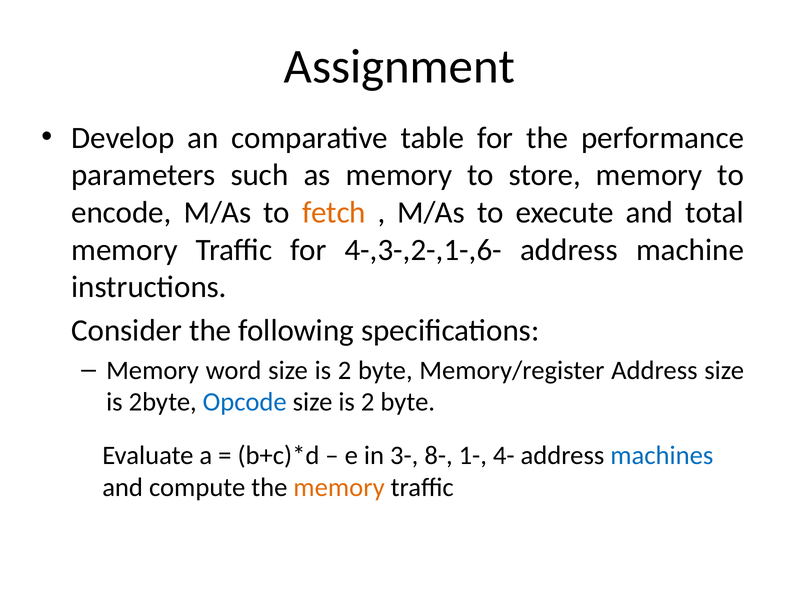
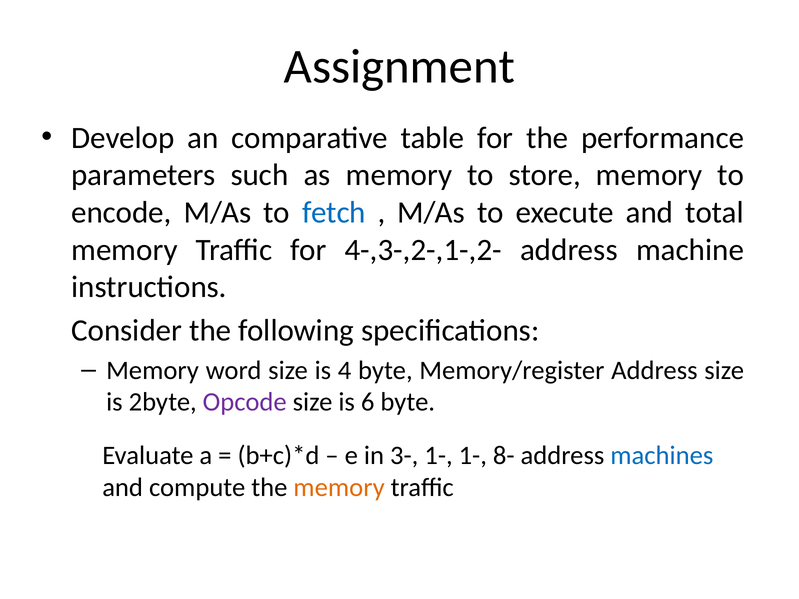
fetch colour: orange -> blue
4-,3-,2-,1-,6-: 4-,3-,2-,1-,6- -> 4-,3-,2-,1-,2-
word size is 2: 2 -> 4
Opcode colour: blue -> purple
2 at (368, 402): 2 -> 6
3- 8-: 8- -> 1-
4-: 4- -> 8-
